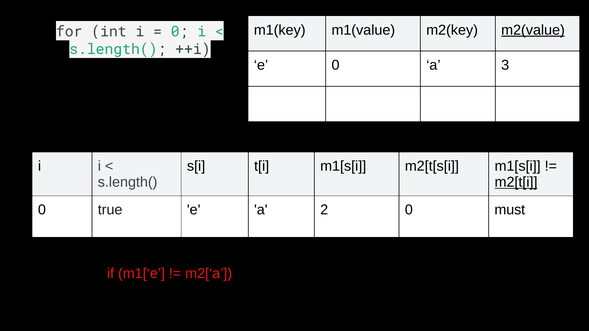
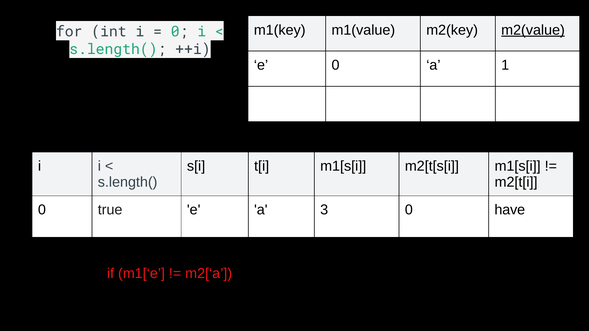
3: 3 -> 1
m2[t[i underline: present -> none
2: 2 -> 3
must: must -> have
